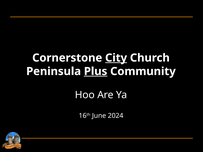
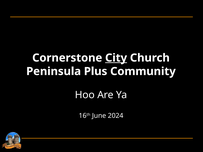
Plus underline: present -> none
